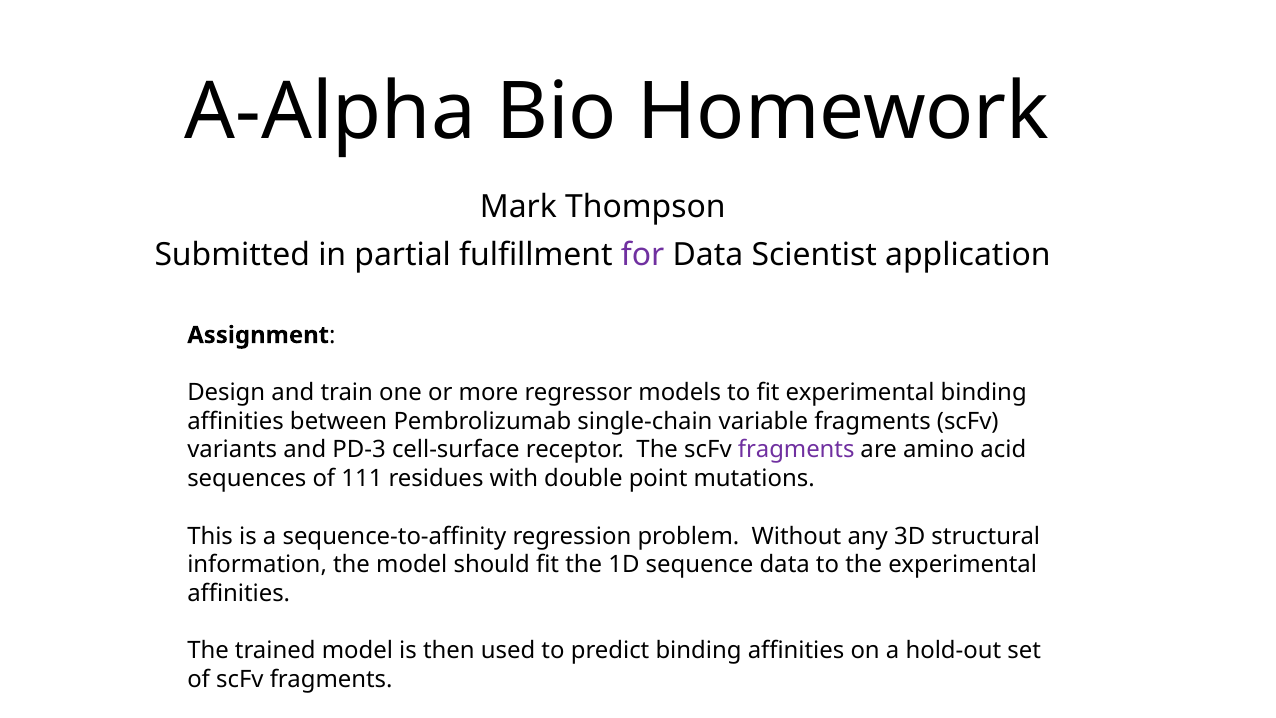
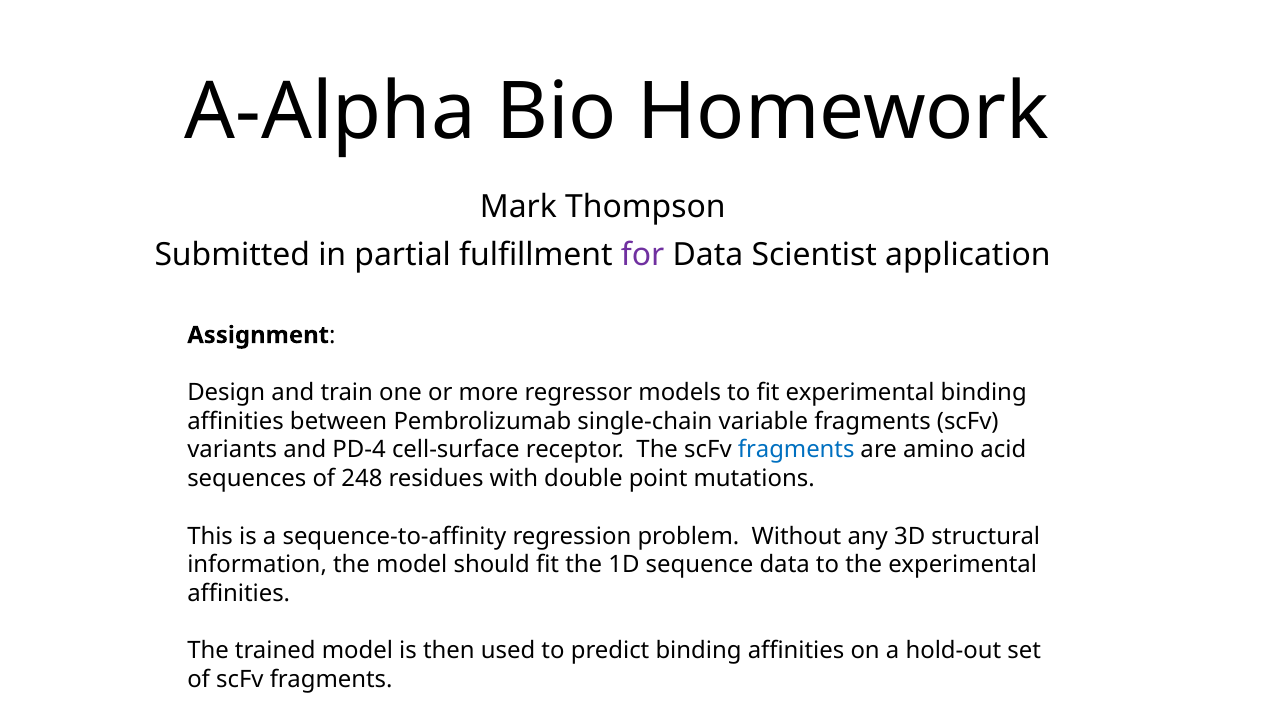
PD-3: PD-3 -> PD-4
fragments at (796, 450) colour: purple -> blue
111: 111 -> 248
